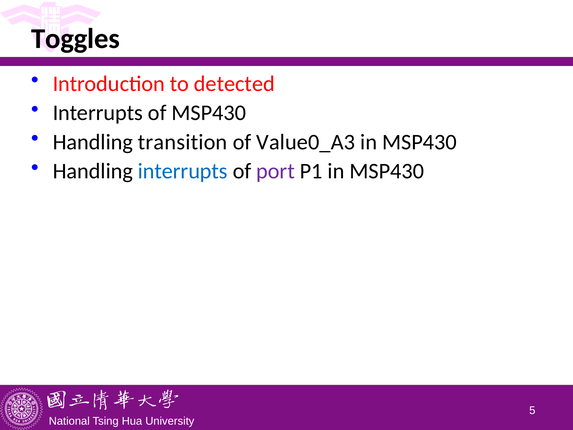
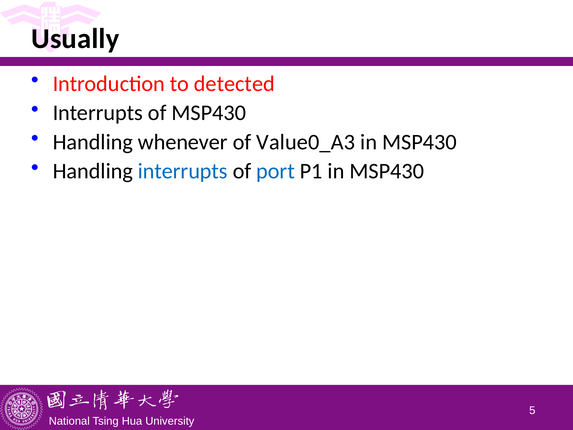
Toggles: Toggles -> Usually
transition: transition -> whenever
port colour: purple -> blue
